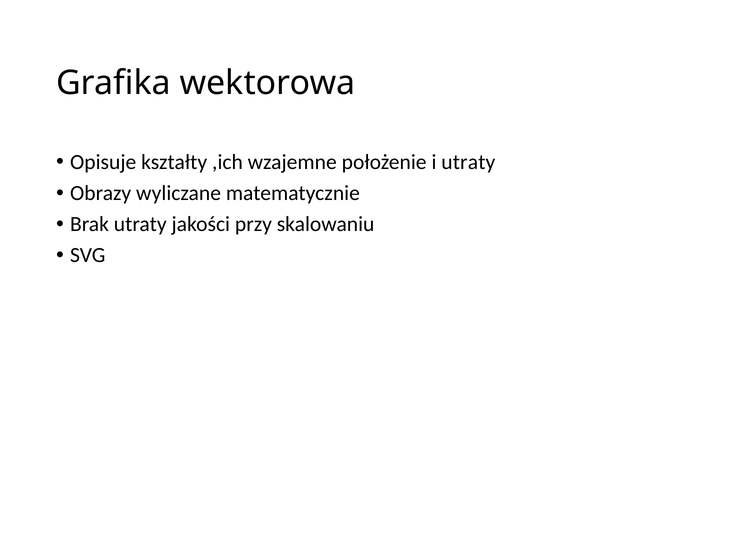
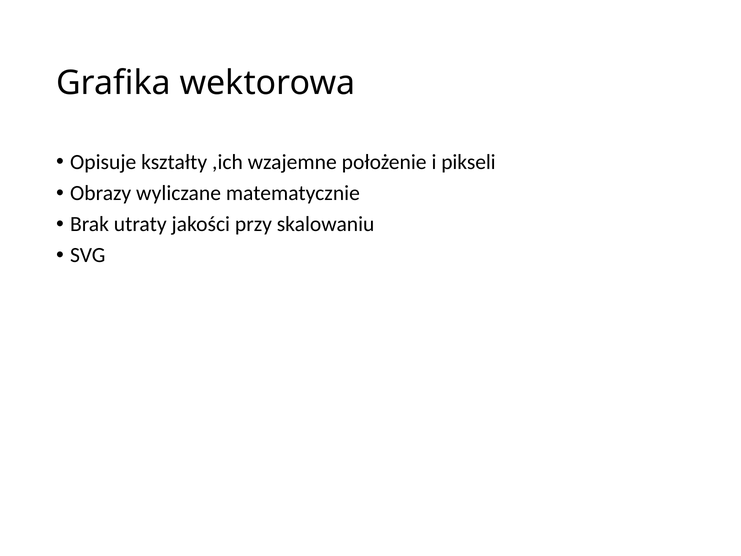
i utraty: utraty -> pikseli
